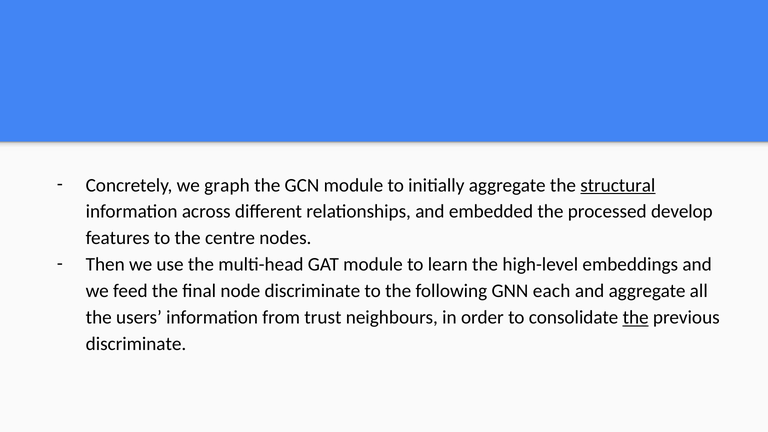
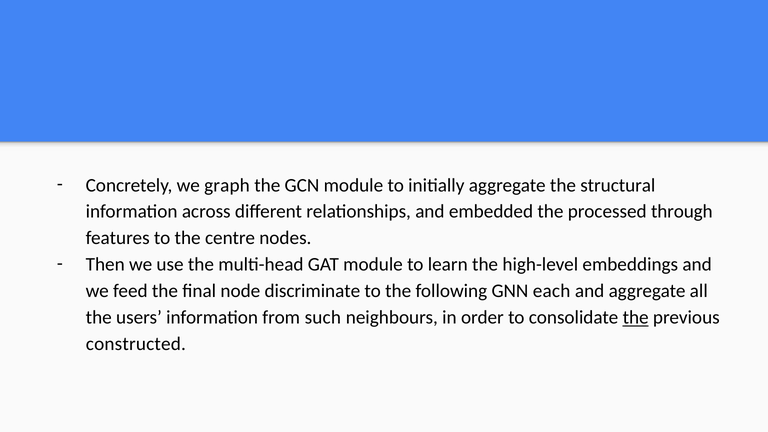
structural underline: present -> none
develop: develop -> through
trust: trust -> such
discriminate at (136, 344): discriminate -> constructed
